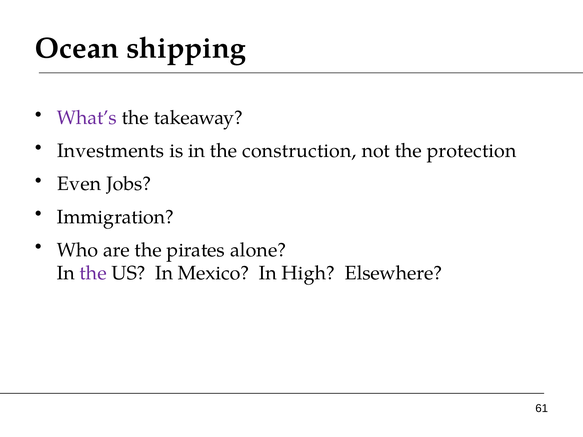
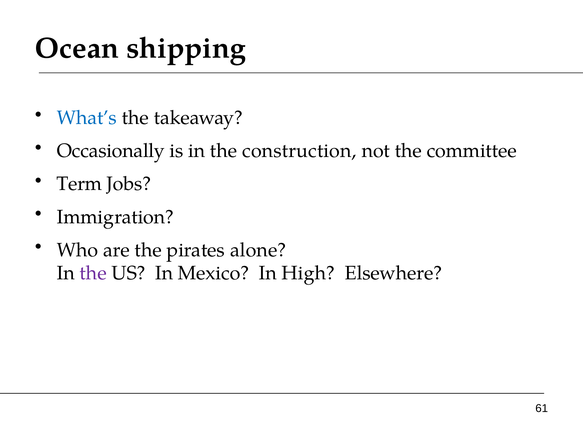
What’s colour: purple -> blue
Investments: Investments -> Occasionally
protection: protection -> committee
Even: Even -> Term
